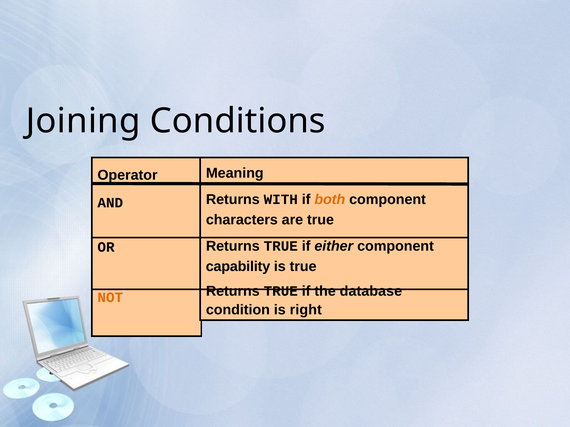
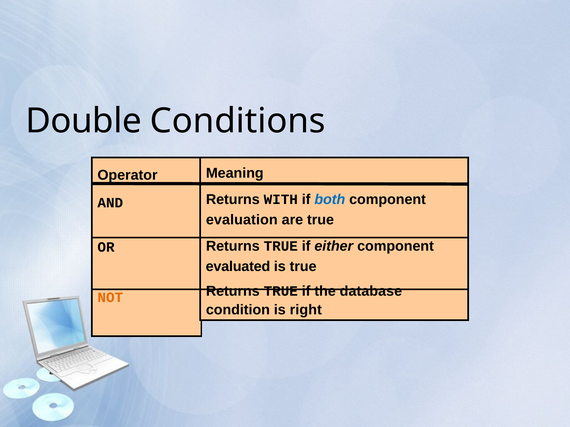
Joining: Joining -> Double
both colour: orange -> blue
characters: characters -> evaluation
capability: capability -> evaluated
